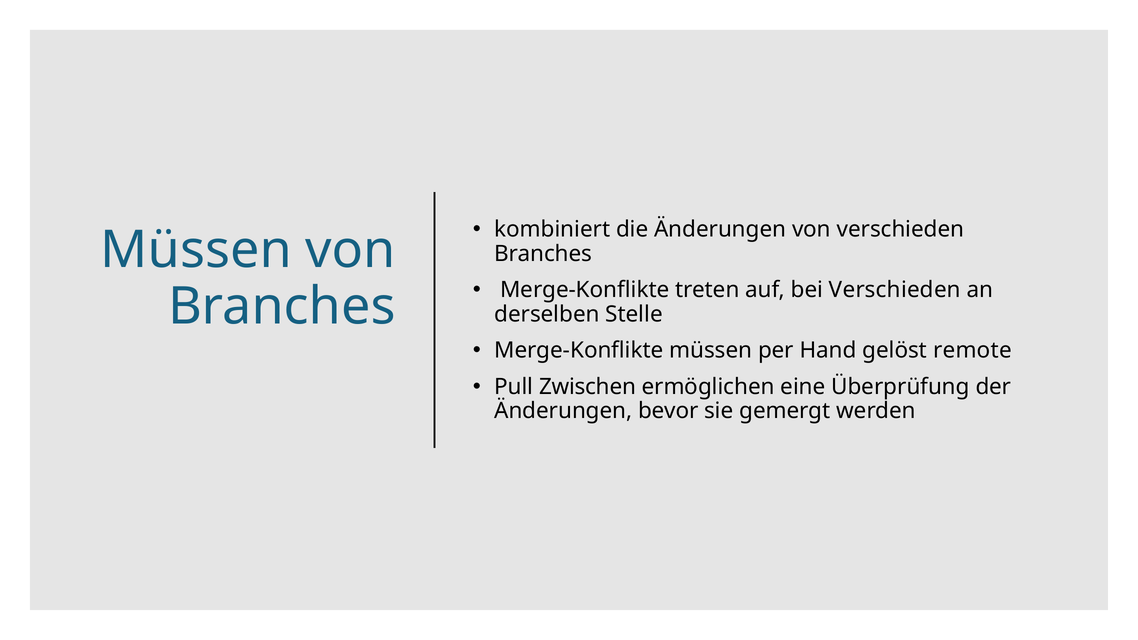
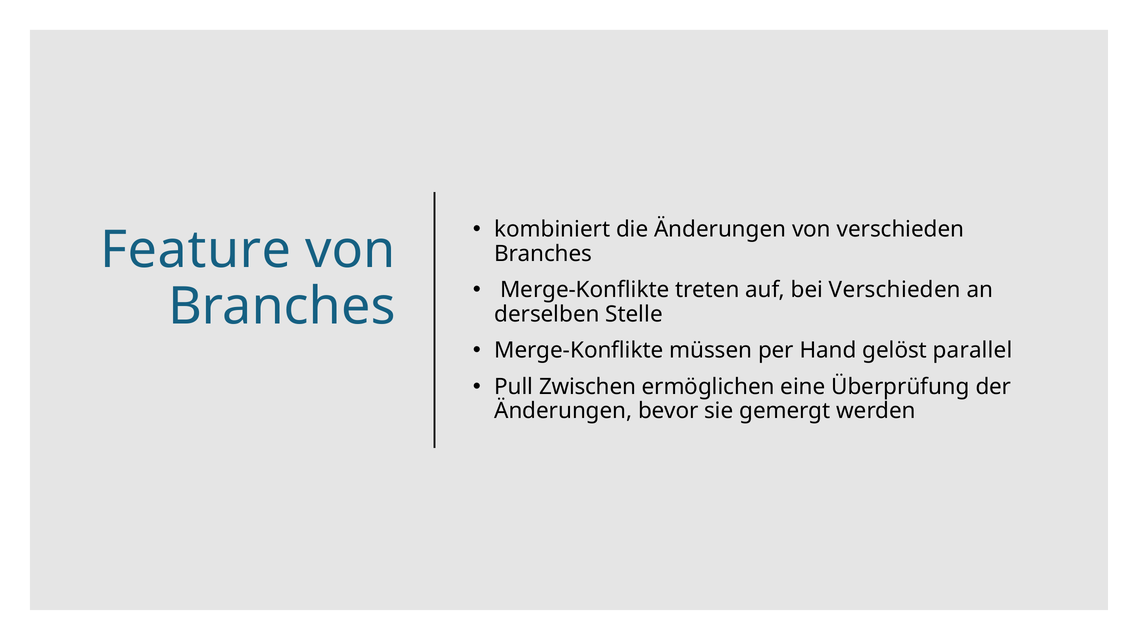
Müssen at (196, 250): Müssen -> Feature
remote: remote -> parallel
